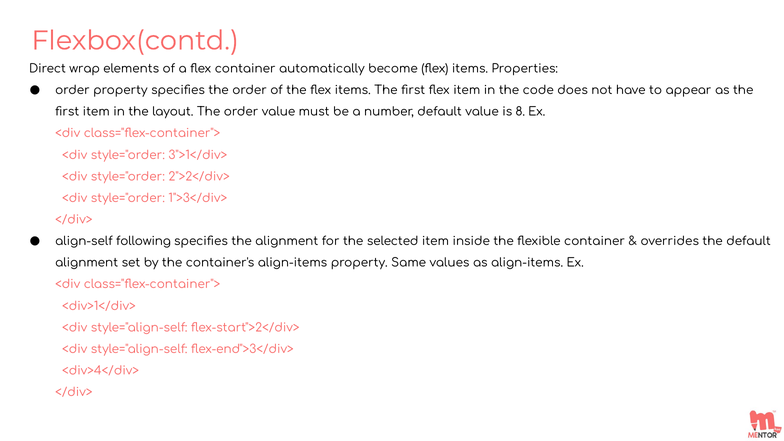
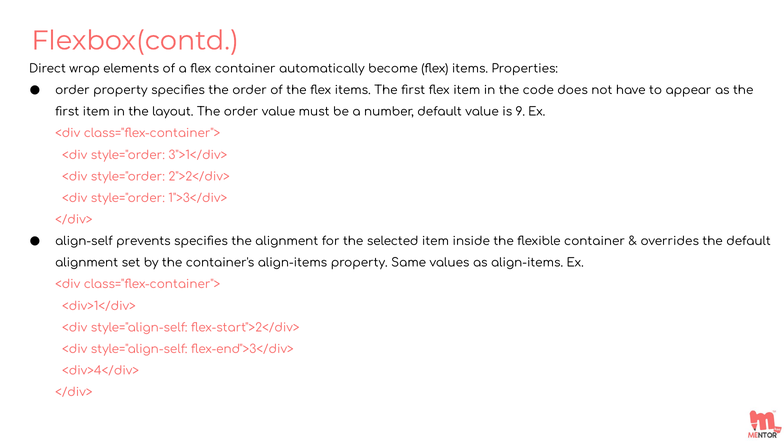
8: 8 -> 9
following: following -> prevents
